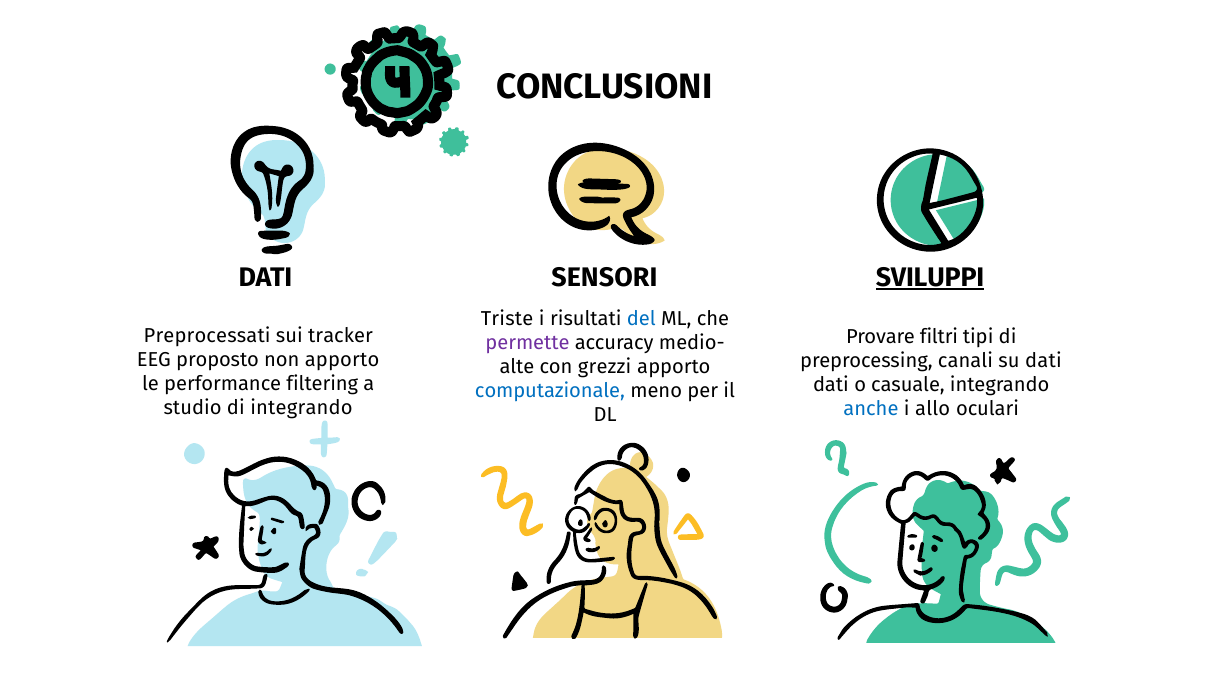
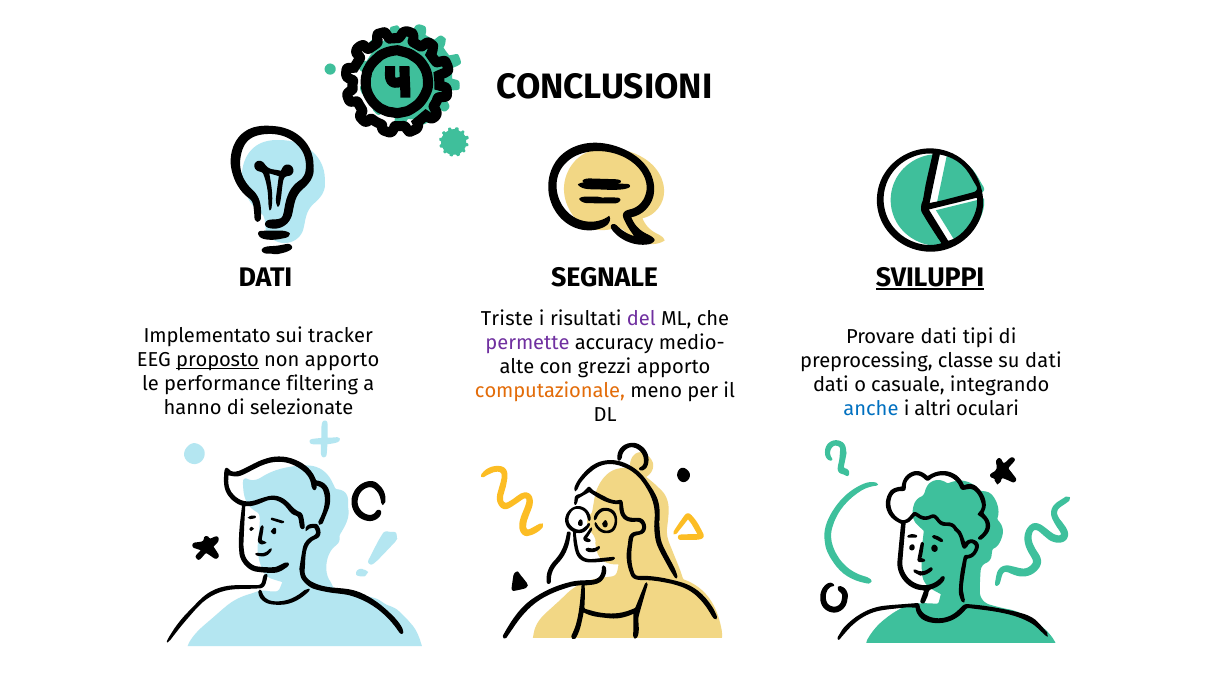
SENSORI: SENSORI -> SEGNALE
del colour: blue -> purple
Preprocessati: Preprocessati -> Implementato
Provare filtri: filtri -> dati
proposto underline: none -> present
canali: canali -> classe
computazionale colour: blue -> orange
studio: studio -> hanno
di integrando: integrando -> selezionate
allo: allo -> altri
